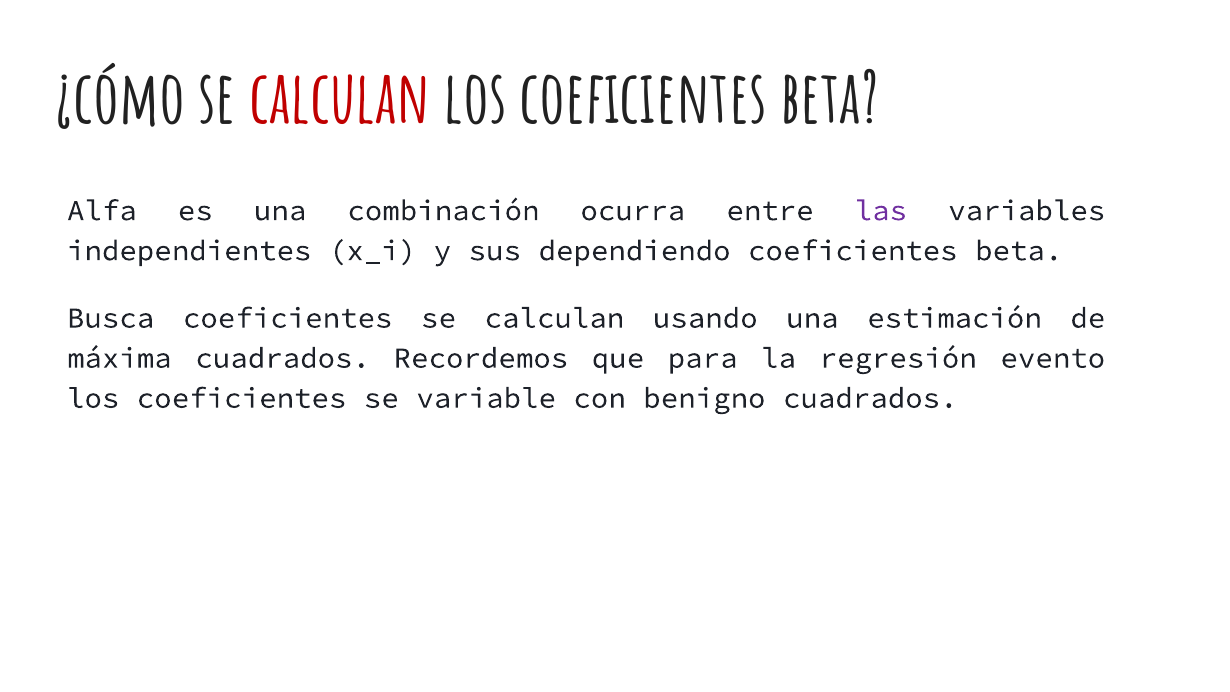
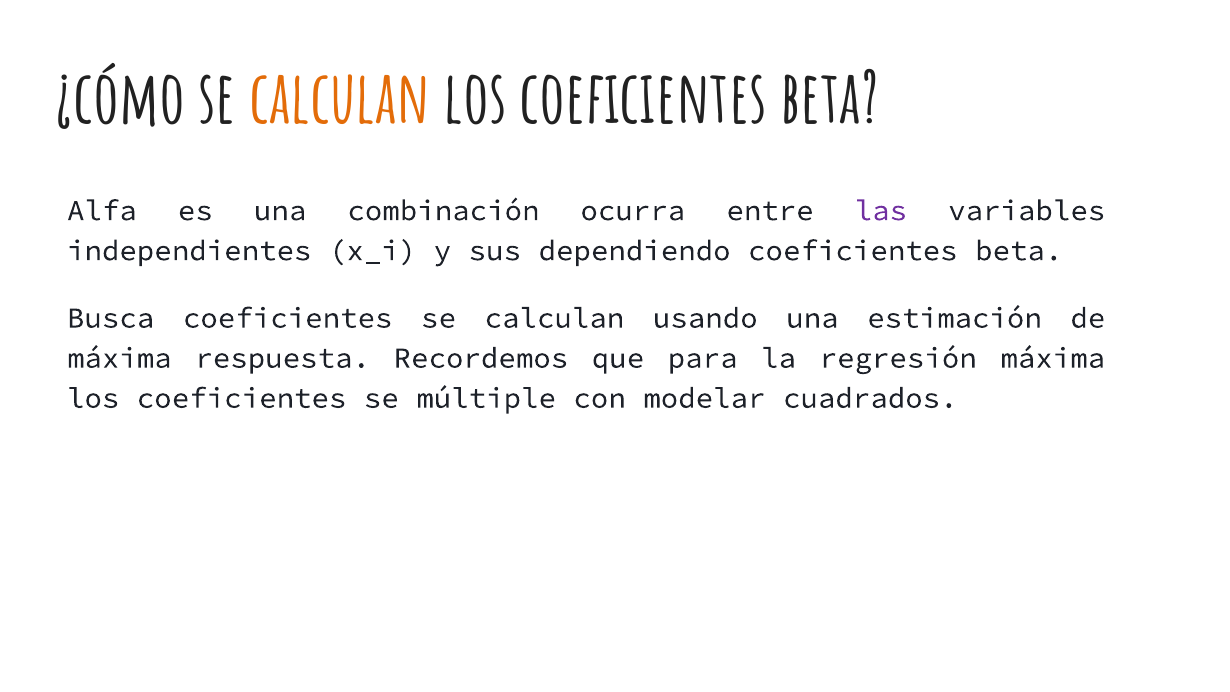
calculan at (340, 100) colour: red -> orange
máxima cuadrados: cuadrados -> respuesta
regresión evento: evento -> máxima
variable: variable -> múltiple
benigno: benigno -> modelar
